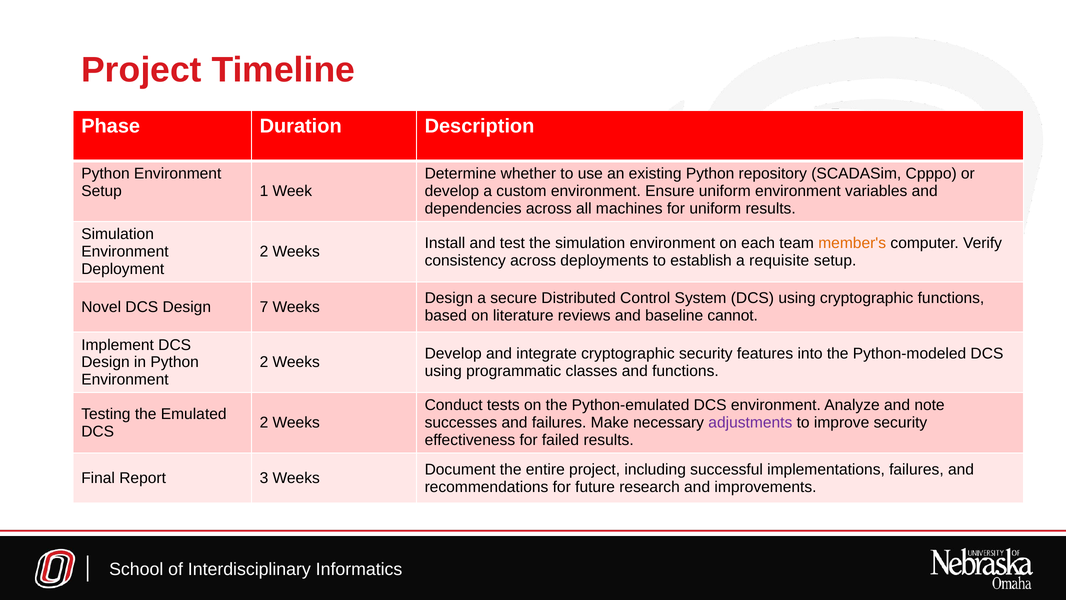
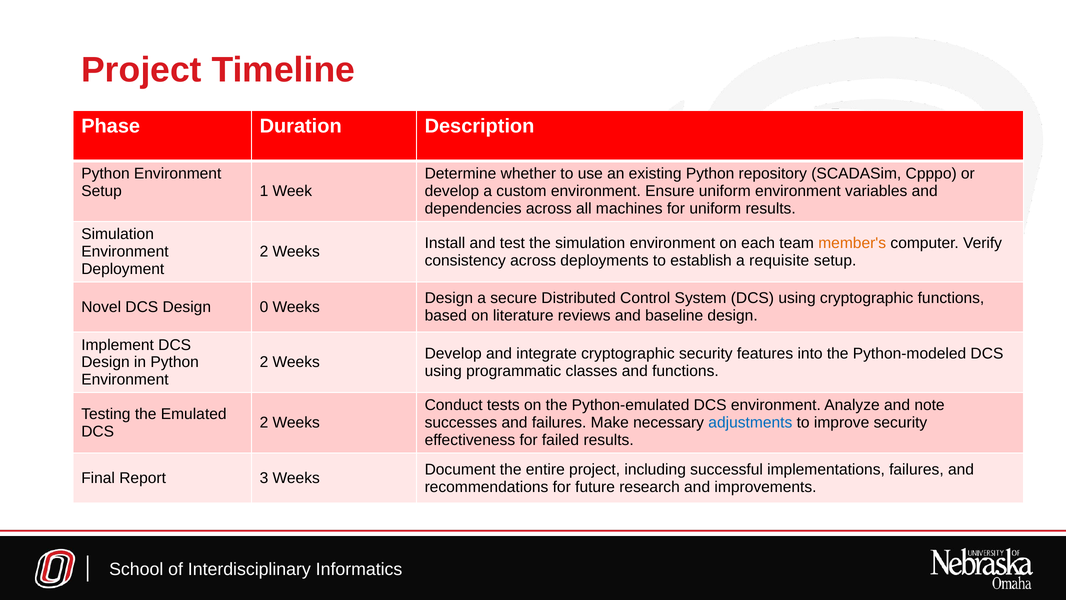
7: 7 -> 0
baseline cannot: cannot -> design
adjustments colour: purple -> blue
